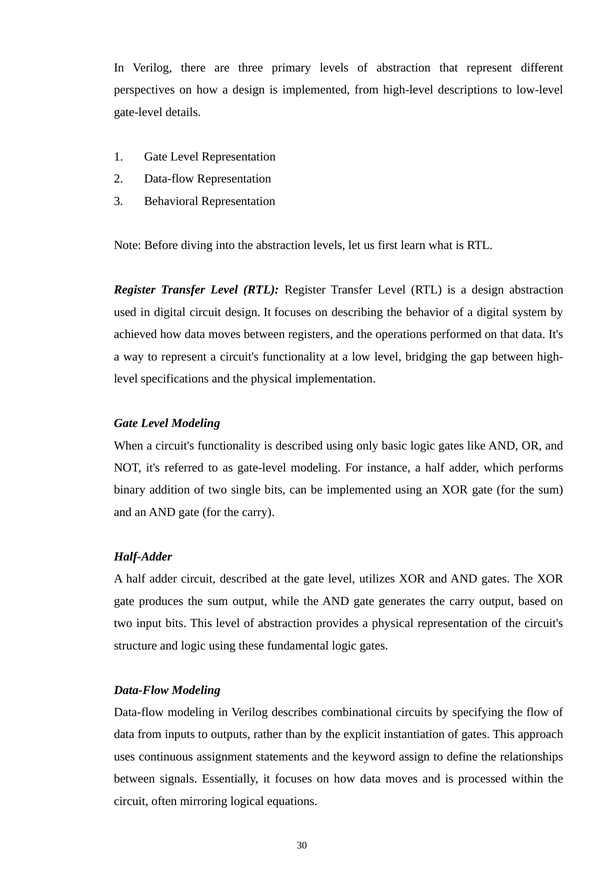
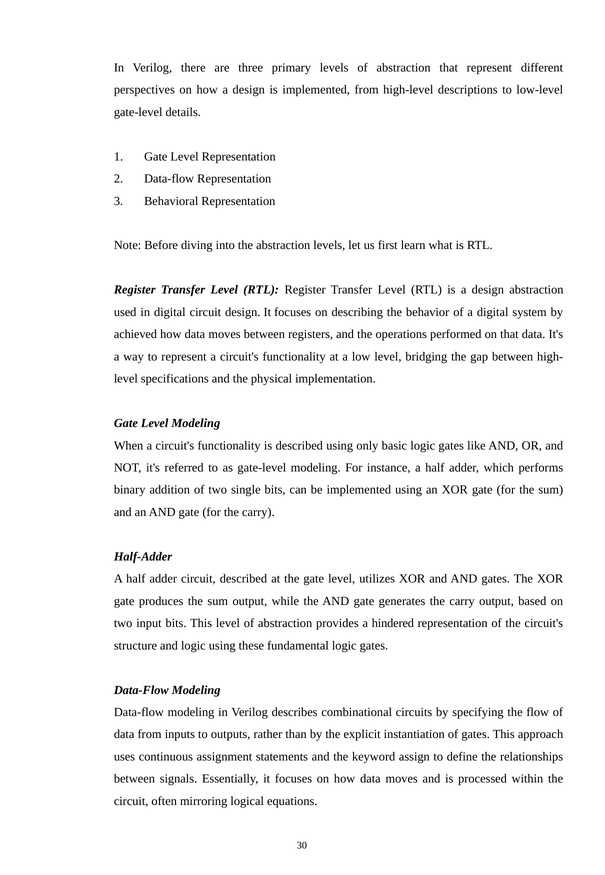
a physical: physical -> hindered
